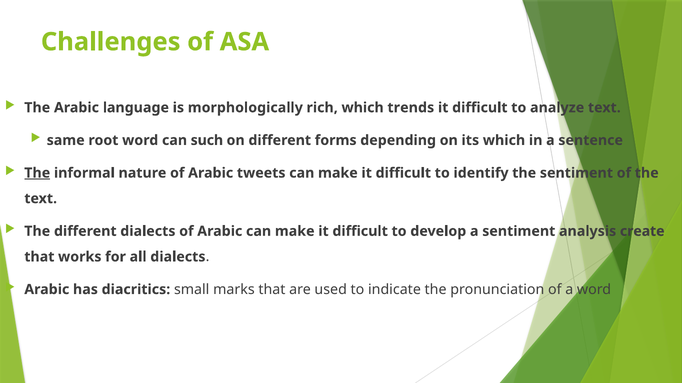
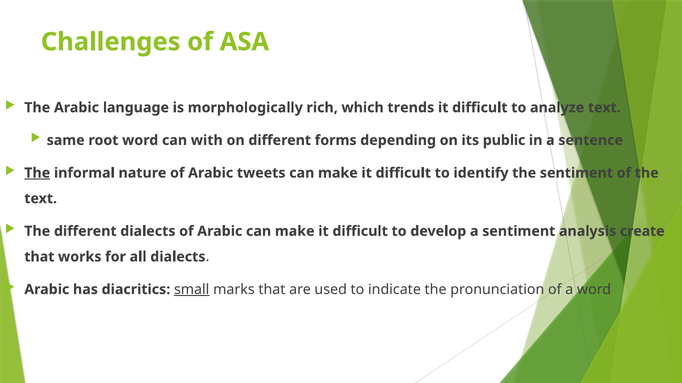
such: such -> with
its which: which -> public
small underline: none -> present
